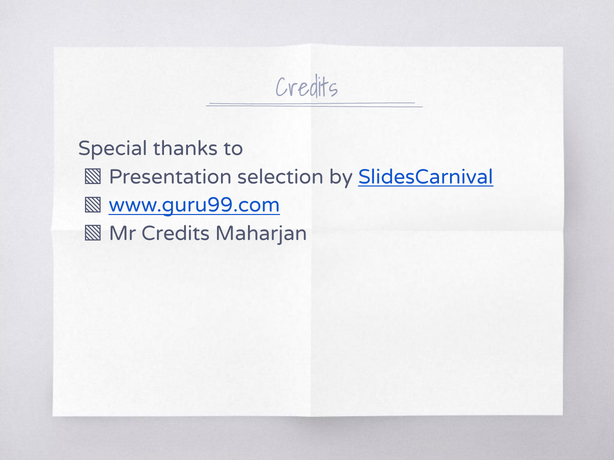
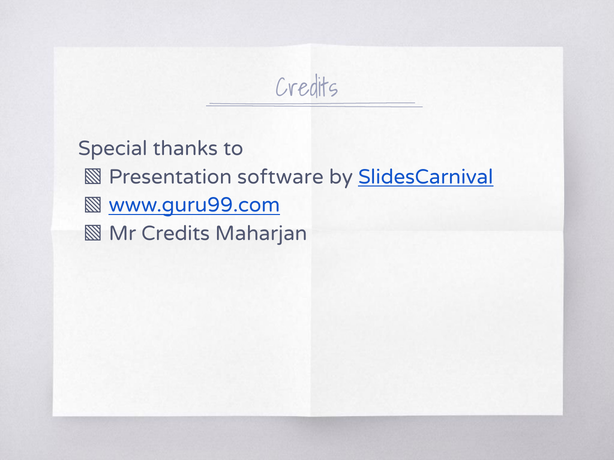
selection: selection -> software
